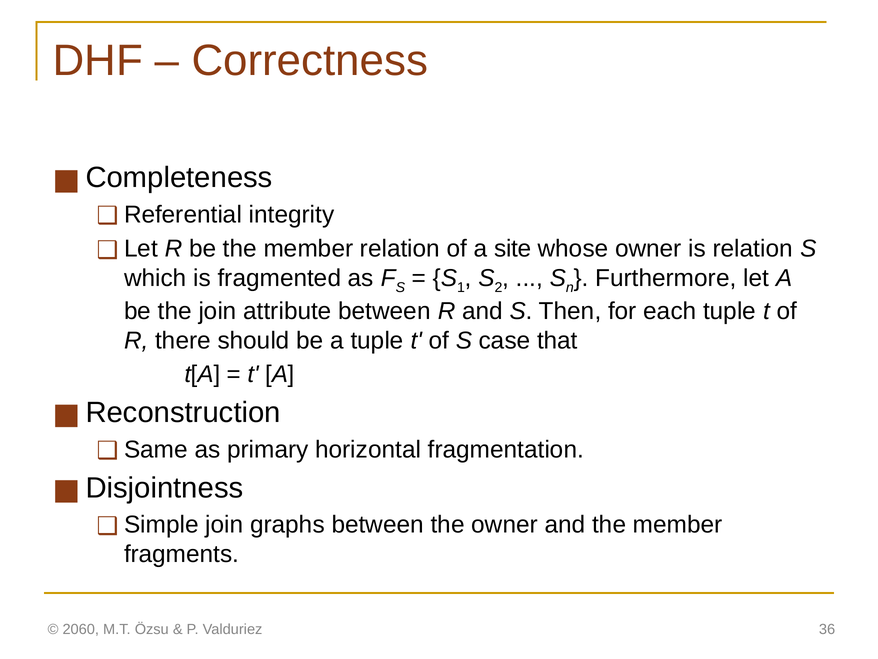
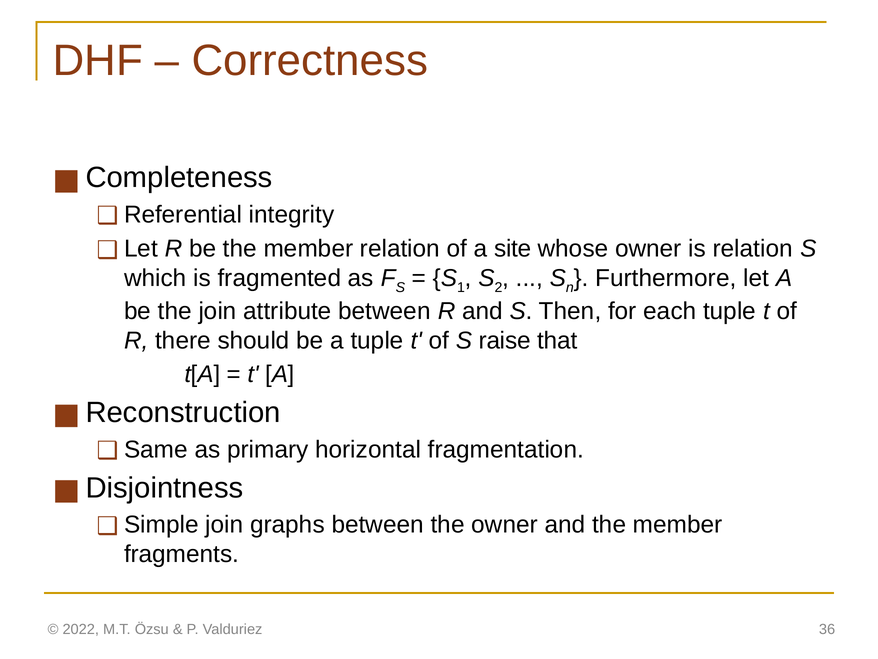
case: case -> raise
2060: 2060 -> 2022
